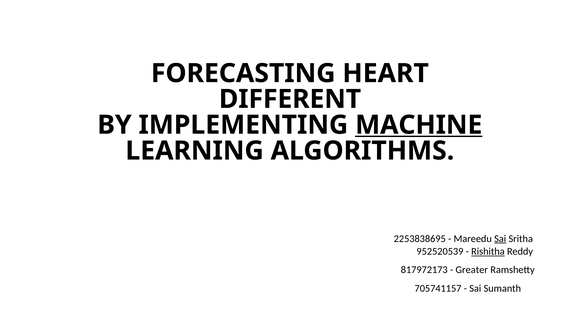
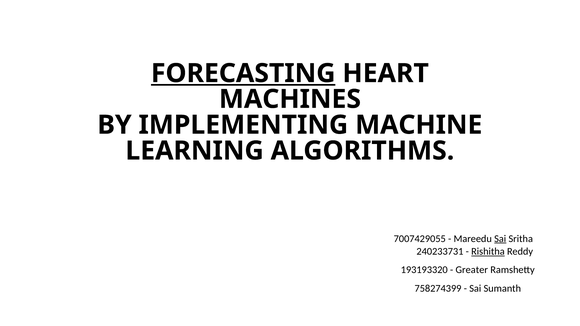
FORECASTING underline: none -> present
DIFFERENT: DIFFERENT -> MACHINES
MACHINE underline: present -> none
2253838695: 2253838695 -> 7007429055
952520539: 952520539 -> 240233731
817972173: 817972173 -> 193193320
705741157: 705741157 -> 758274399
